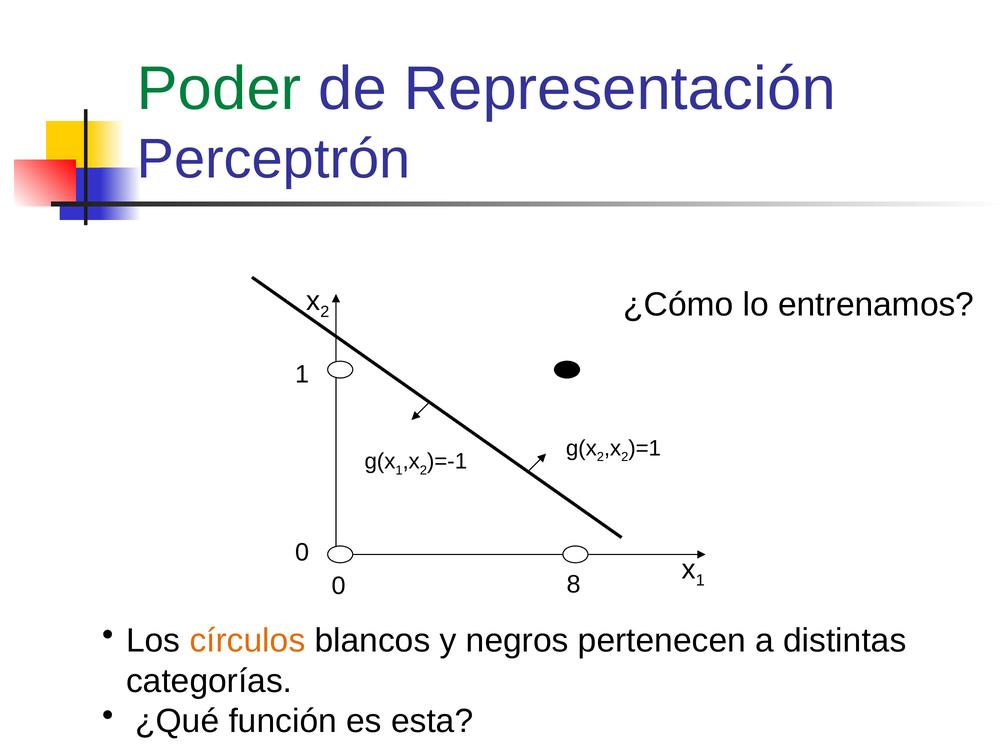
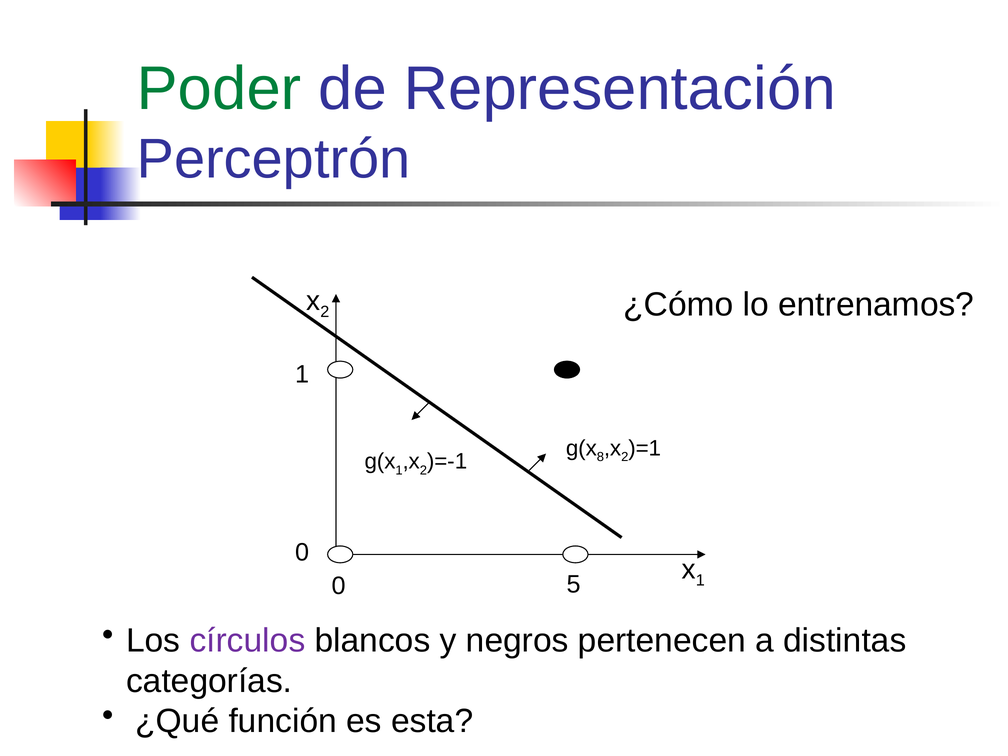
2 at (600, 457): 2 -> 8
8: 8 -> 5
círculos colour: orange -> purple
